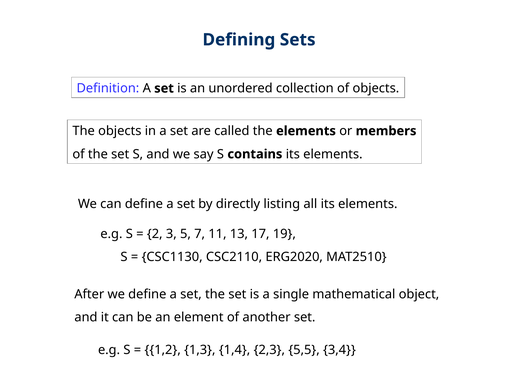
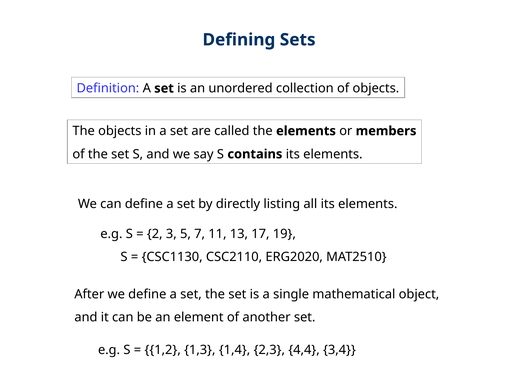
5,5: 5,5 -> 4,4
